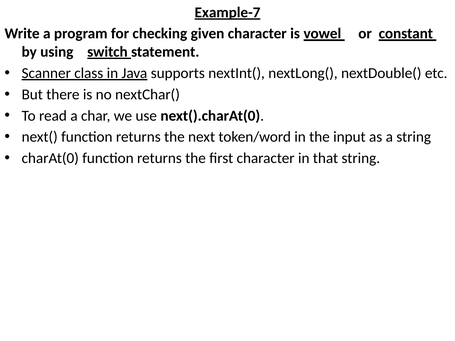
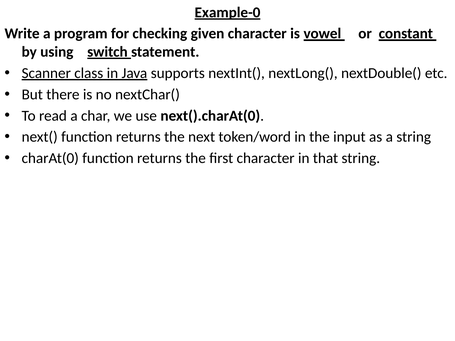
Example-7: Example-7 -> Example-0
